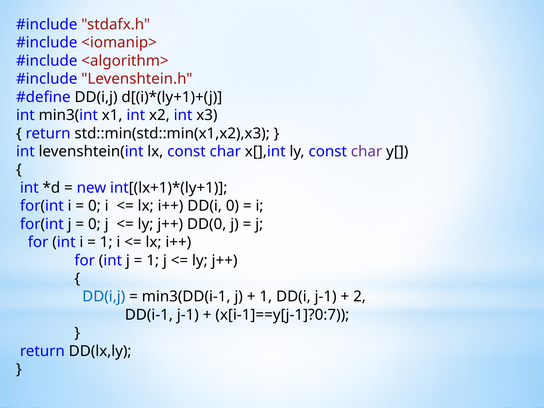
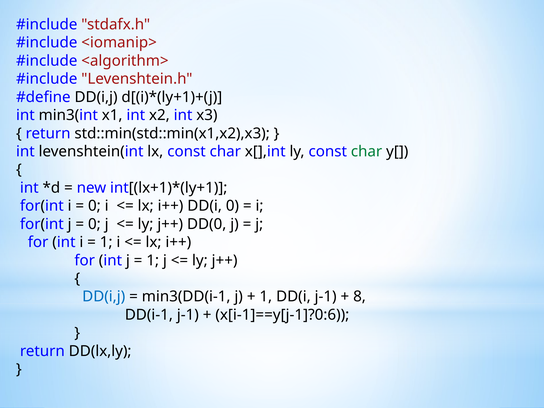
char at (367, 152) colour: purple -> green
2: 2 -> 8
x[i-1]==y[j-1]?0:7: x[i-1]==y[j-1]?0:7 -> x[i-1]==y[j-1]?0:6
